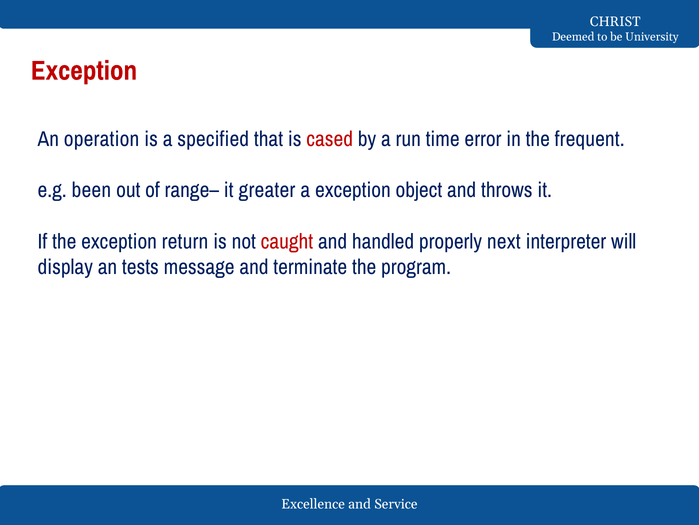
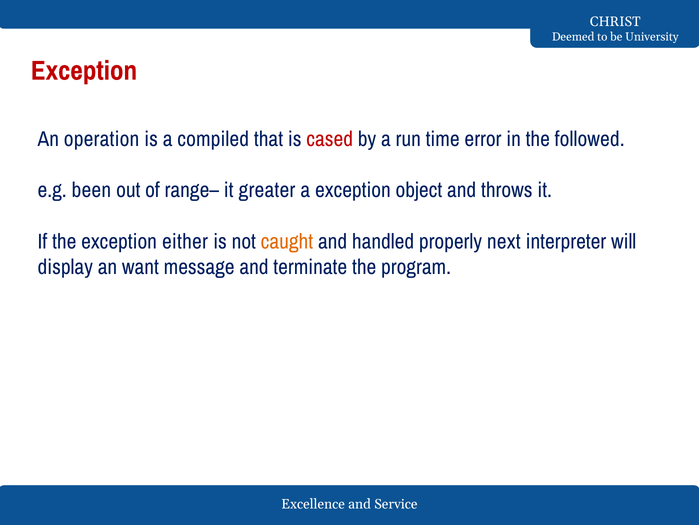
specified: specified -> compiled
frequent: frequent -> followed
return: return -> either
caught colour: red -> orange
tests: tests -> want
